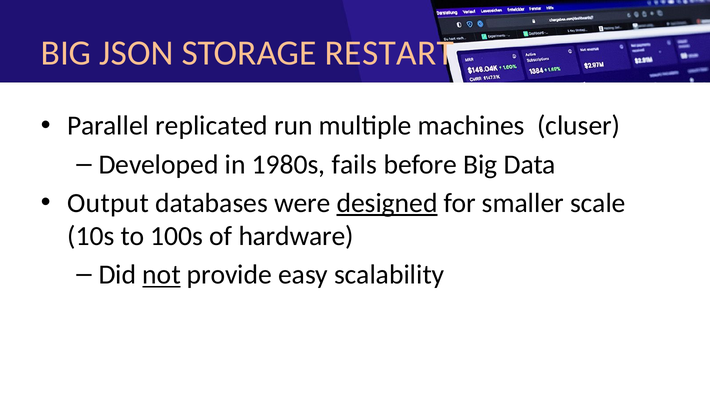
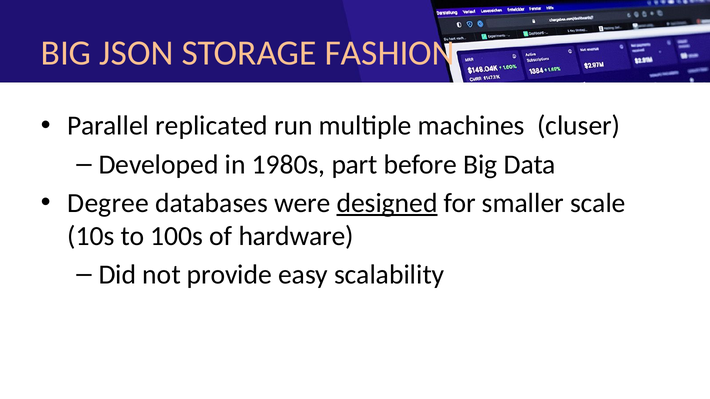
RESTART: RESTART -> FASHION
fails: fails -> part
Output: Output -> Degree
not underline: present -> none
